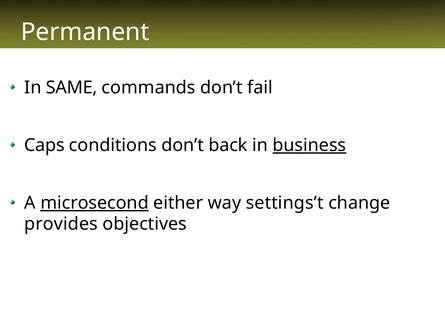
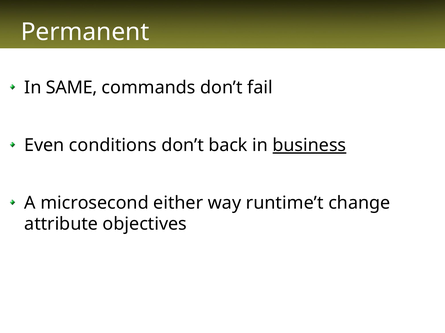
Caps: Caps -> Even
microsecond underline: present -> none
settings’t: settings’t -> runtime’t
provides: provides -> attribute
